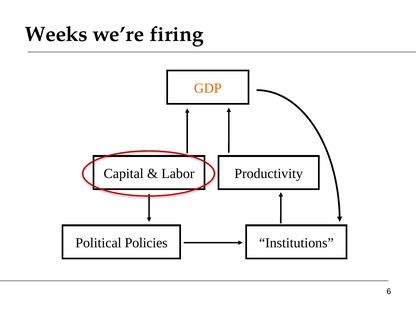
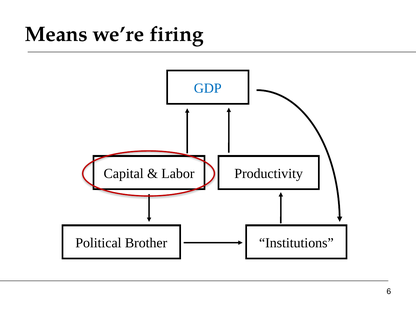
Weeks: Weeks -> Means
GDP colour: orange -> blue
Policies: Policies -> Brother
